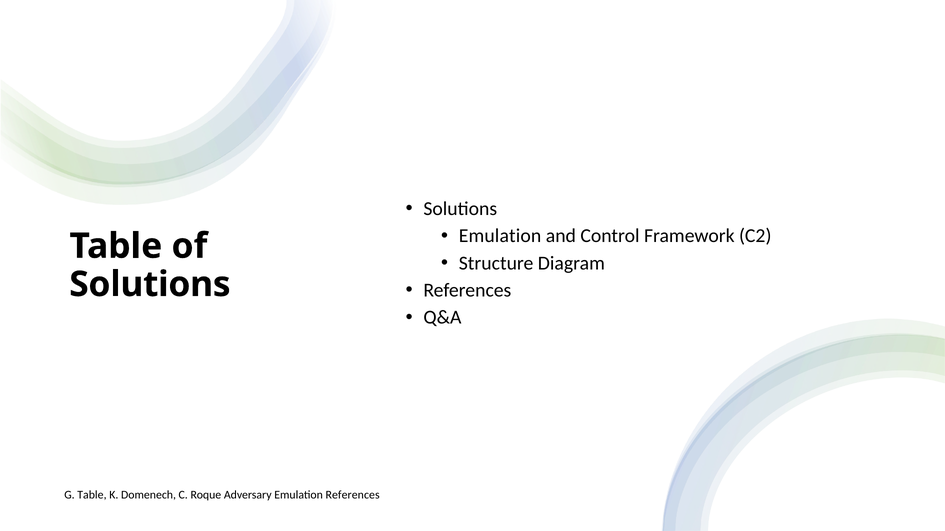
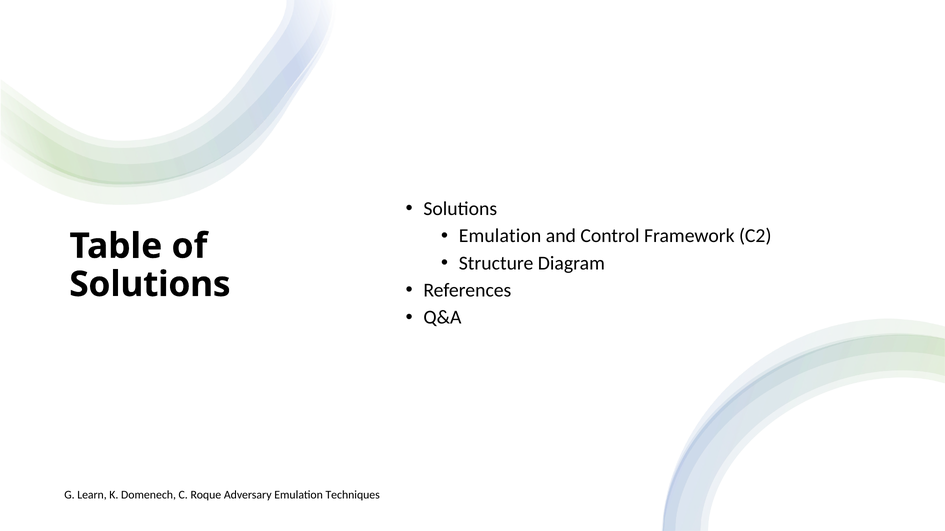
G Table: Table -> Learn
Emulation References: References -> Techniques
